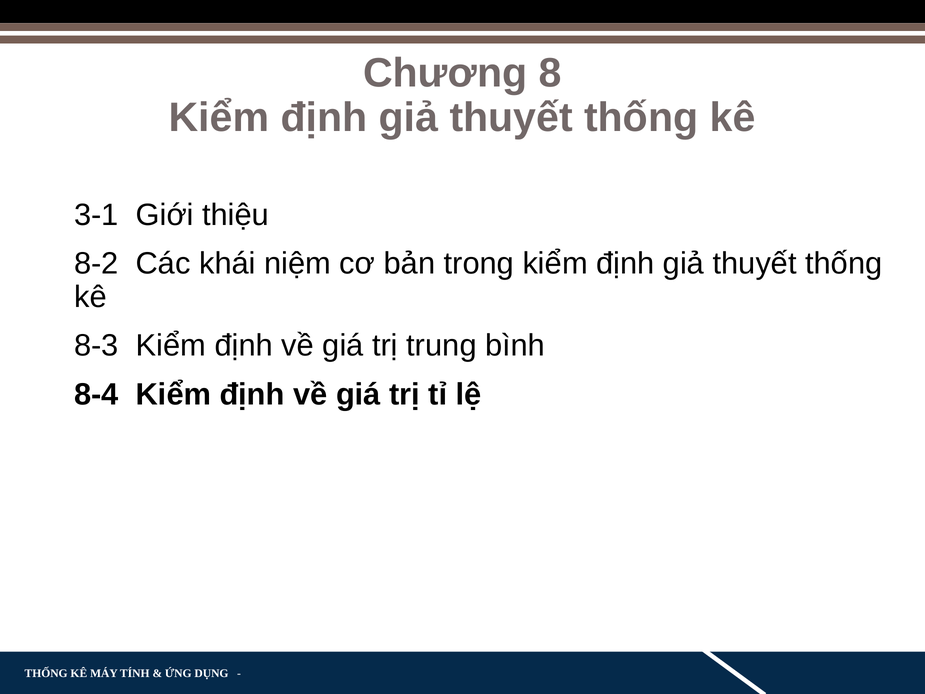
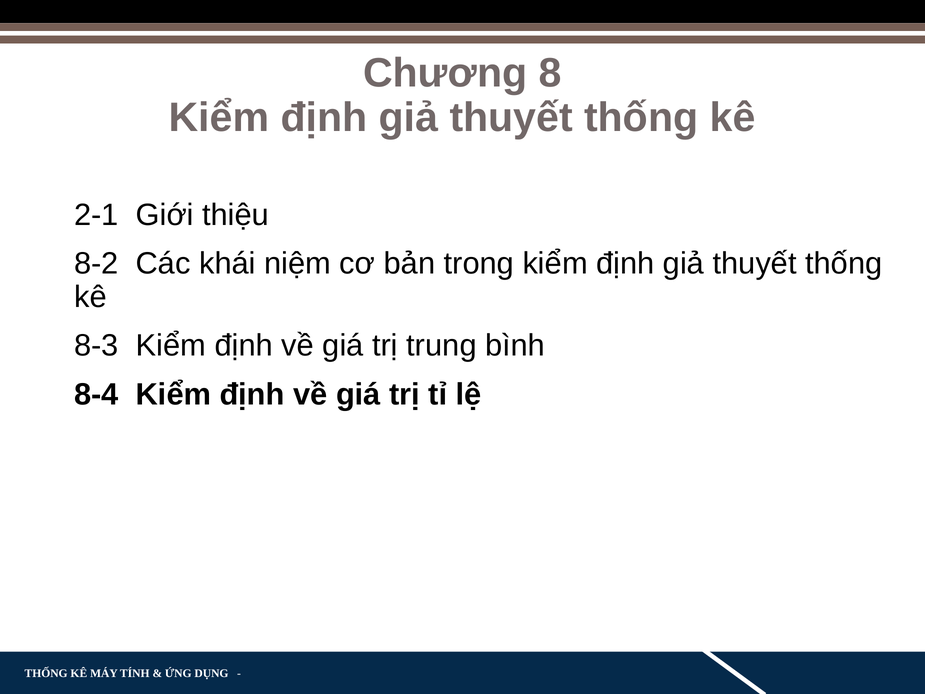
3-1: 3-1 -> 2-1
